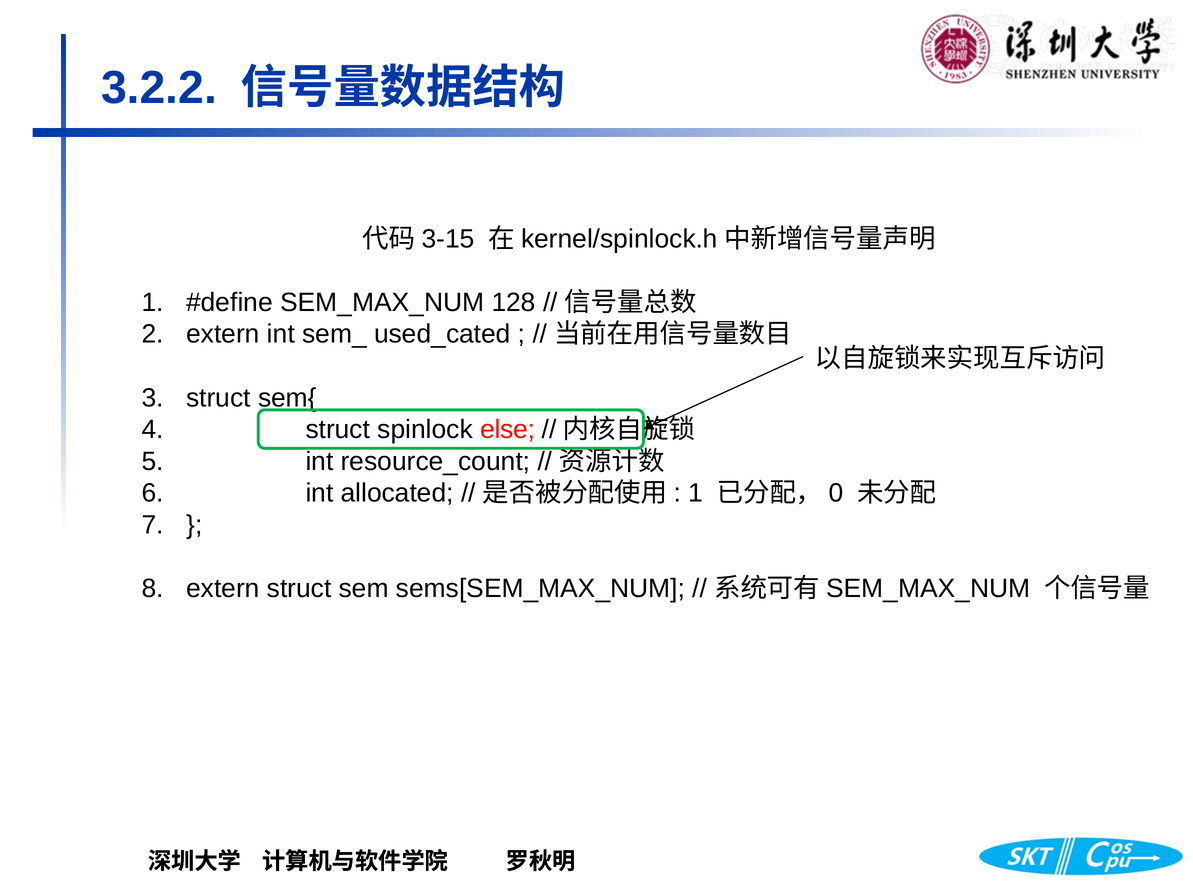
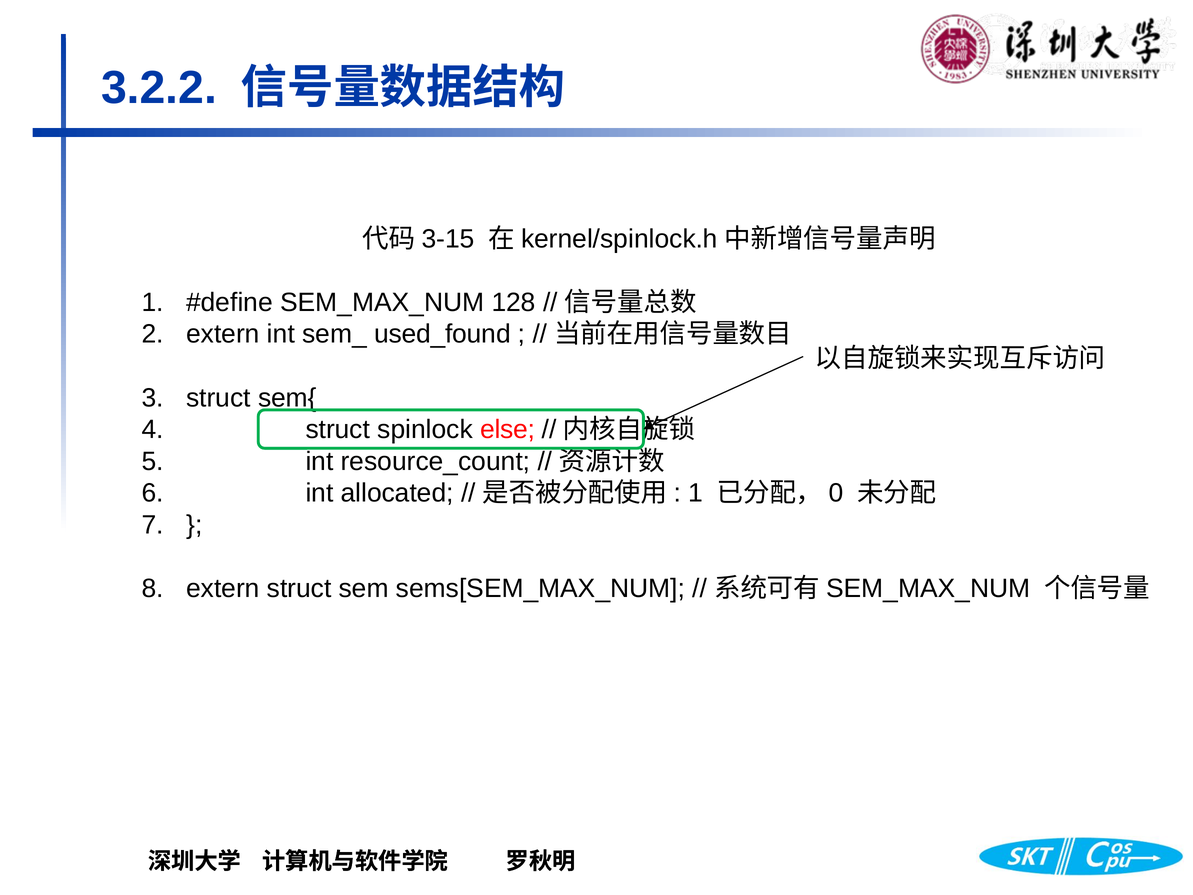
used_cated: used_cated -> used_found
